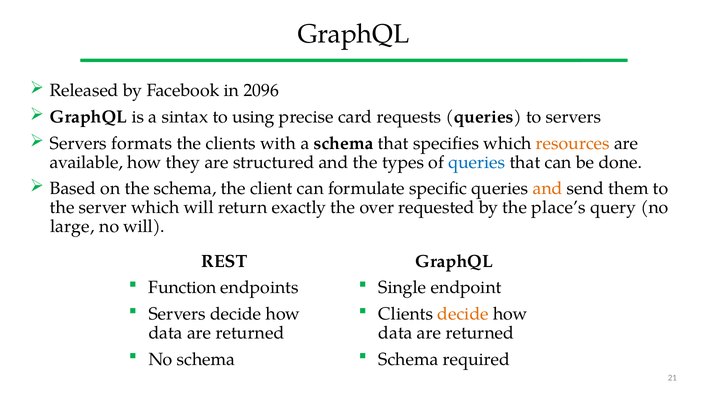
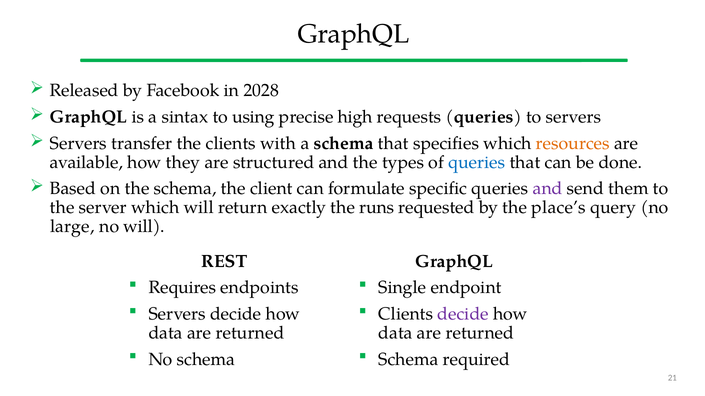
2096: 2096 -> 2028
card: card -> high
formats: formats -> transfer
and at (548, 189) colour: orange -> purple
over: over -> runs
Function: Function -> Requires
decide at (463, 314) colour: orange -> purple
